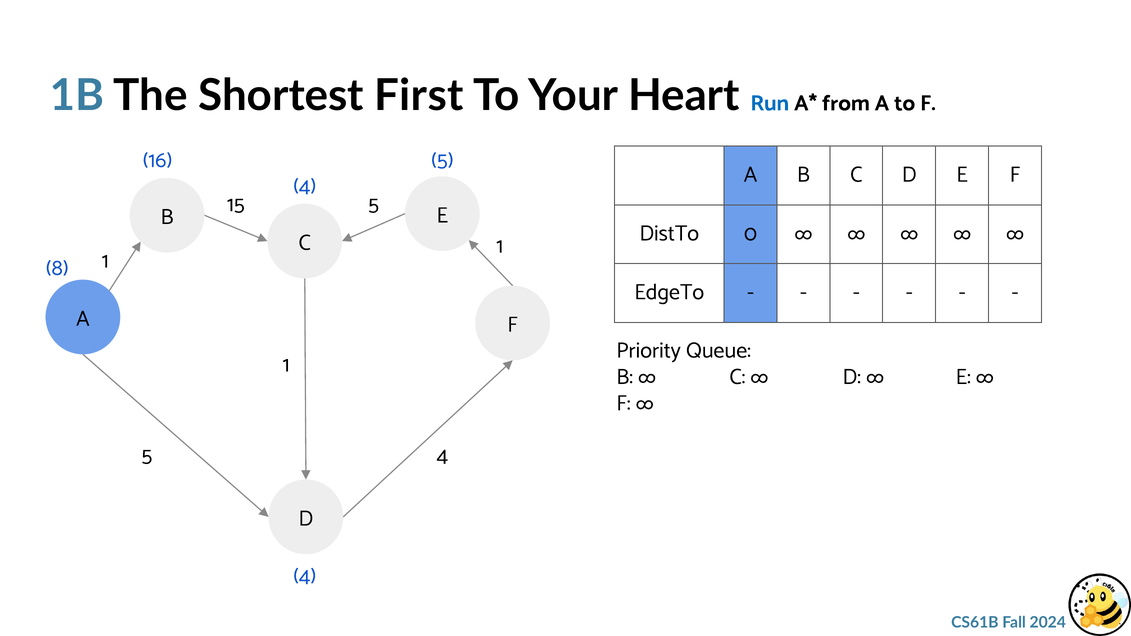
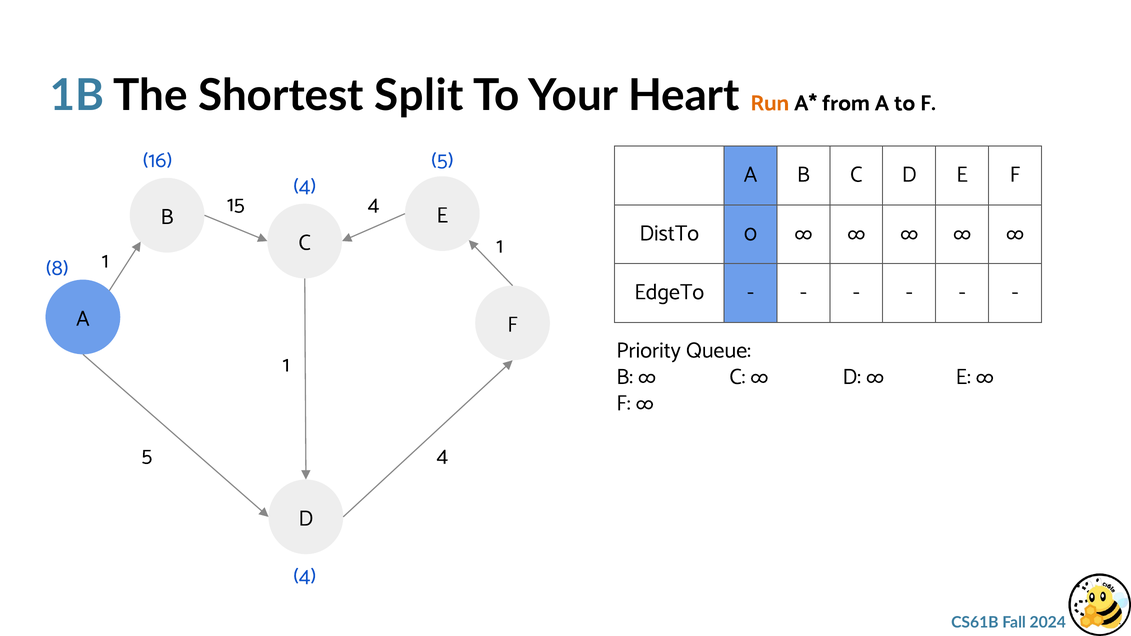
First: First -> Split
Run colour: blue -> orange
15 5: 5 -> 4
